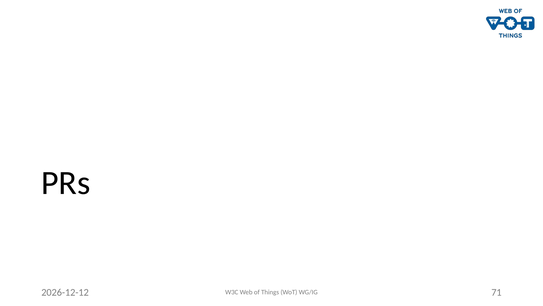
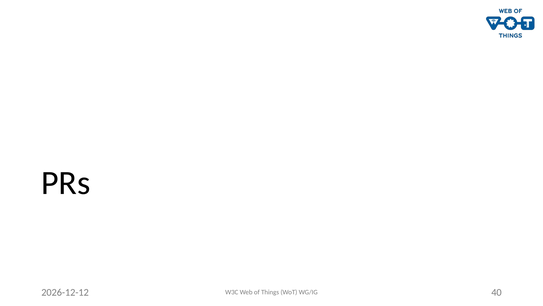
71: 71 -> 40
